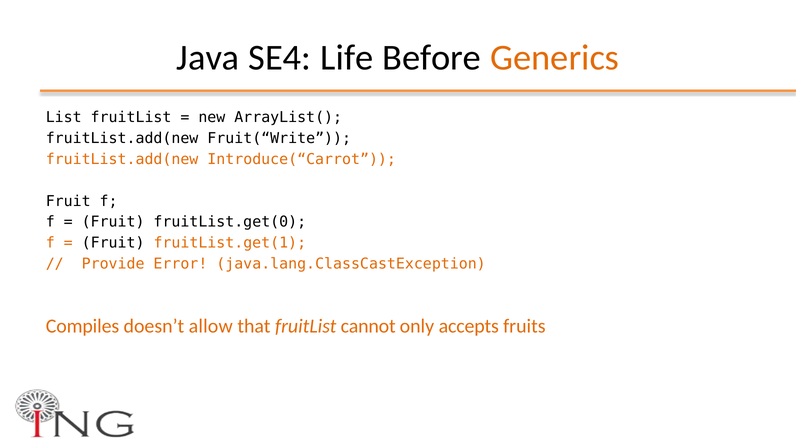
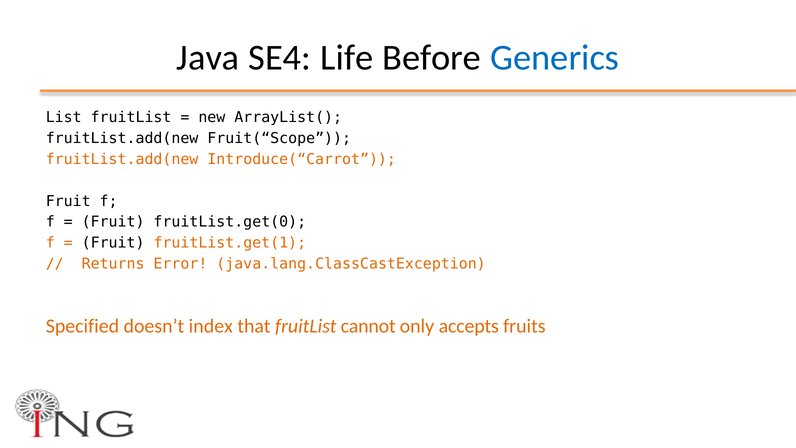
Generics colour: orange -> blue
Fruit(“Write: Fruit(“Write -> Fruit(“Scope
Provide: Provide -> Returns
Compiles: Compiles -> Specified
allow: allow -> index
